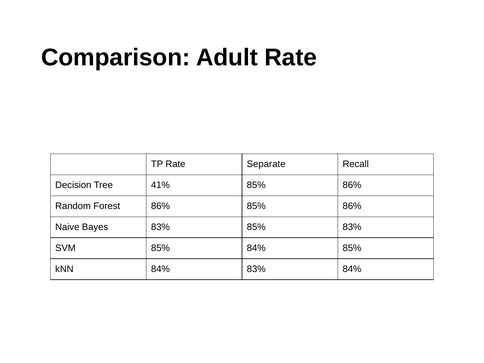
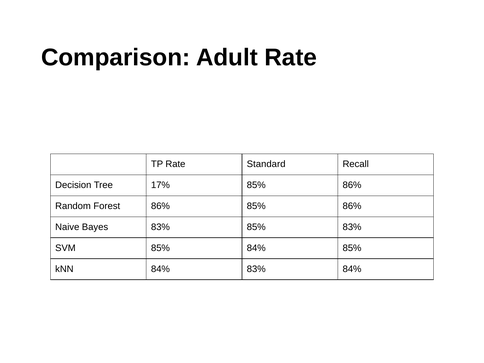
Separate: Separate -> Standard
41%: 41% -> 17%
